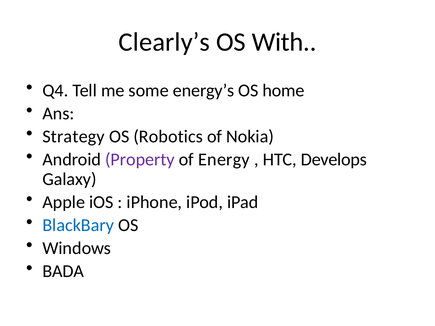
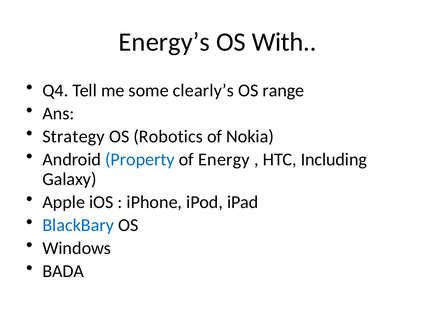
Clearly’s: Clearly’s -> Energy’s
energy’s: energy’s -> clearly’s
home: home -> range
Property colour: purple -> blue
Develops: Develops -> Including
